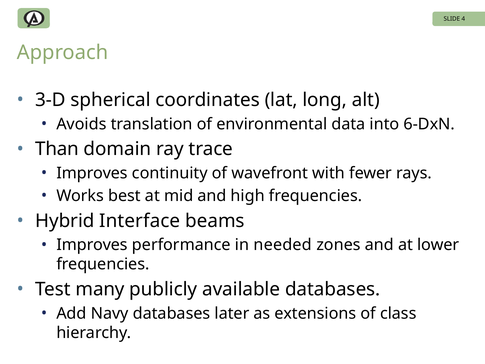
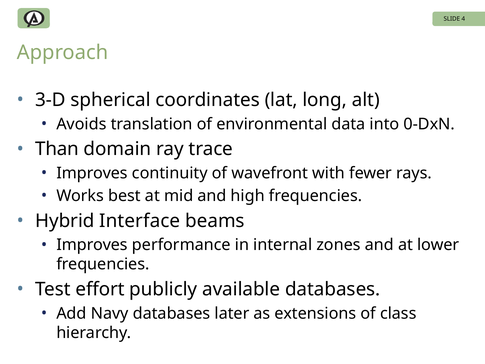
6-DxN: 6-DxN -> 0-DxN
needed: needed -> internal
many: many -> effort
